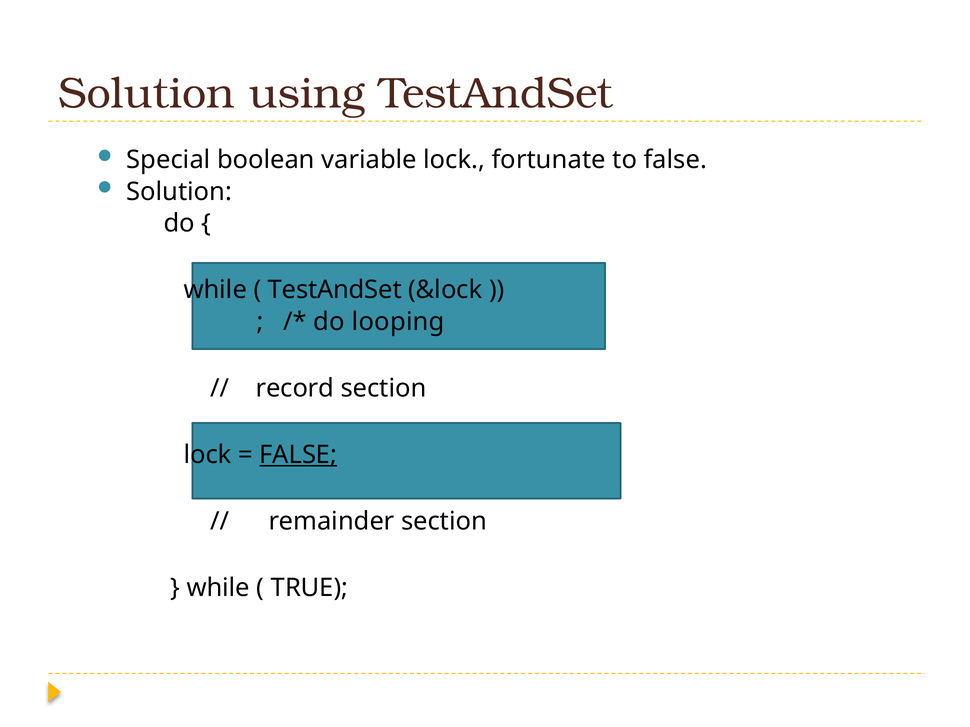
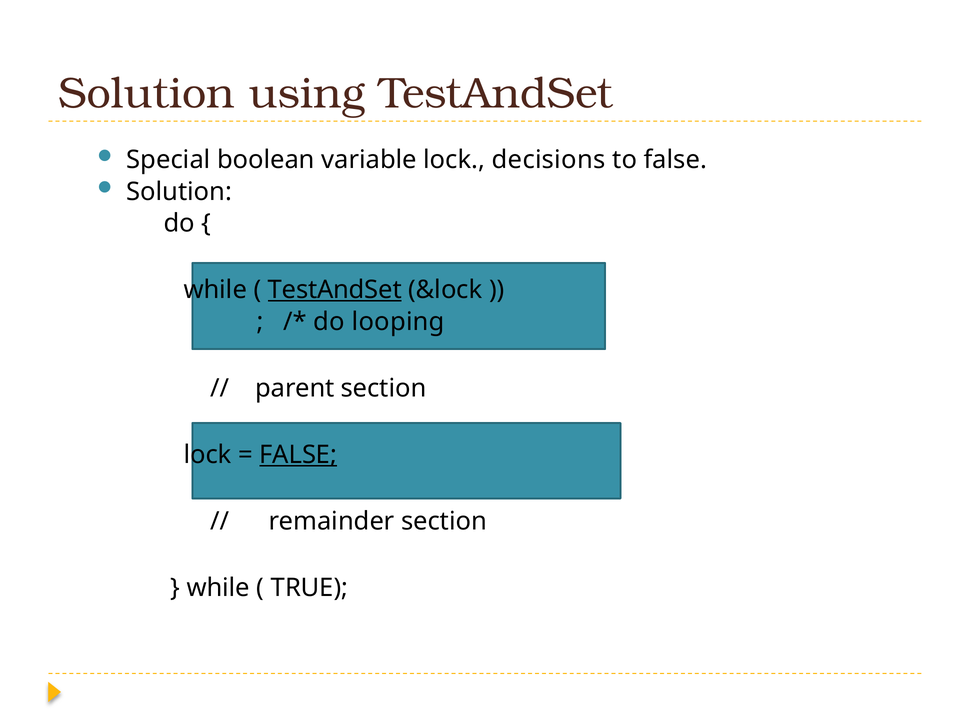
fortunate: fortunate -> decisions
TestAndSet at (335, 290) underline: none -> present
record: record -> parent
